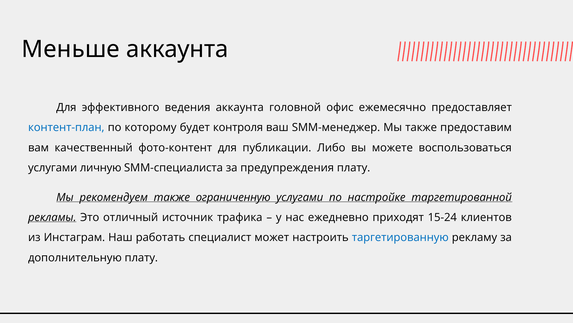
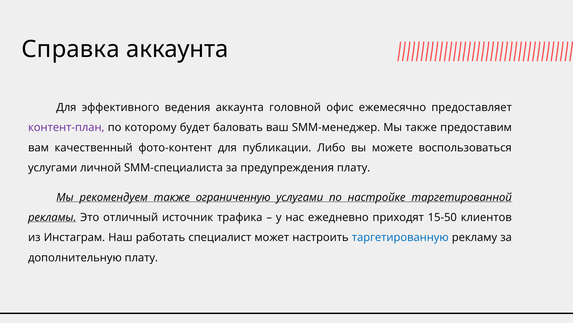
Меньше: Меньше -> Справка
контент-план colour: blue -> purple
контроля: контроля -> баловать
личную: личную -> личной
15-24: 15-24 -> 15-50
